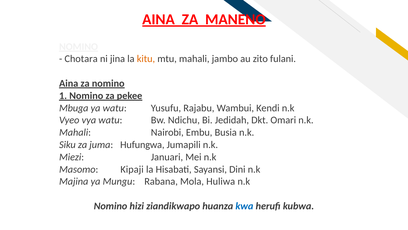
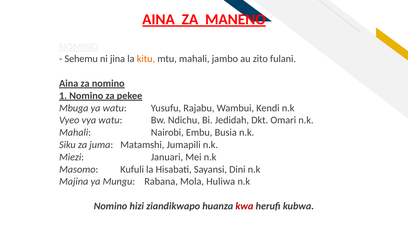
Chotara: Chotara -> Sehemu
Hufungwa: Hufungwa -> Matamshi
Kipaji: Kipaji -> Kufuli
kwa colour: blue -> red
